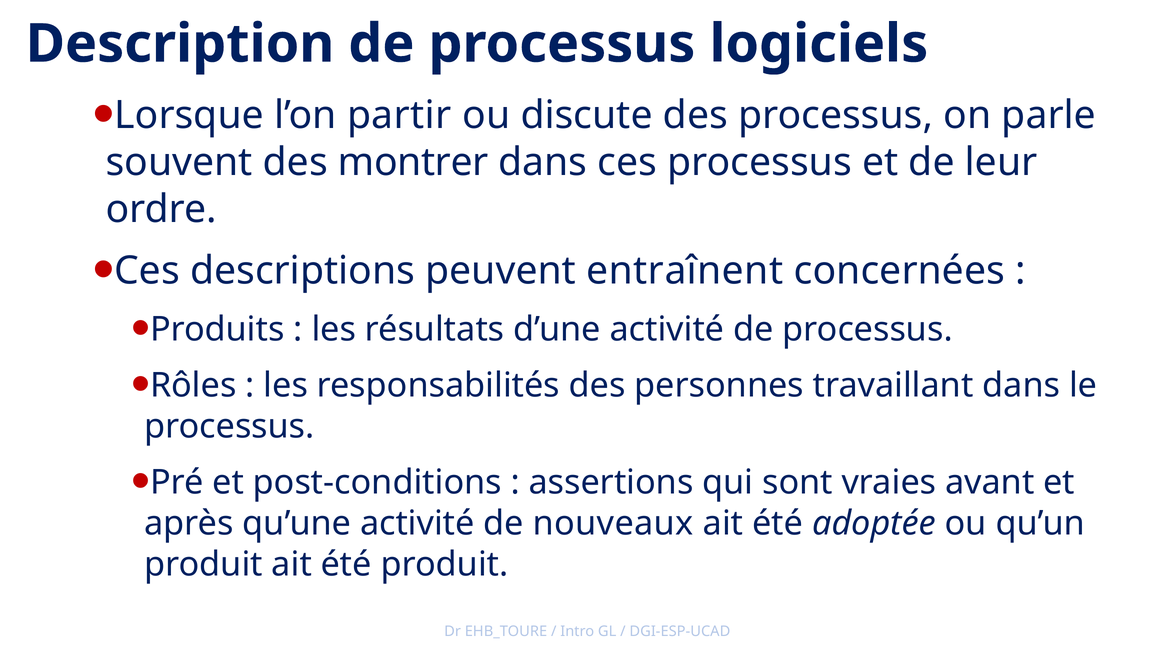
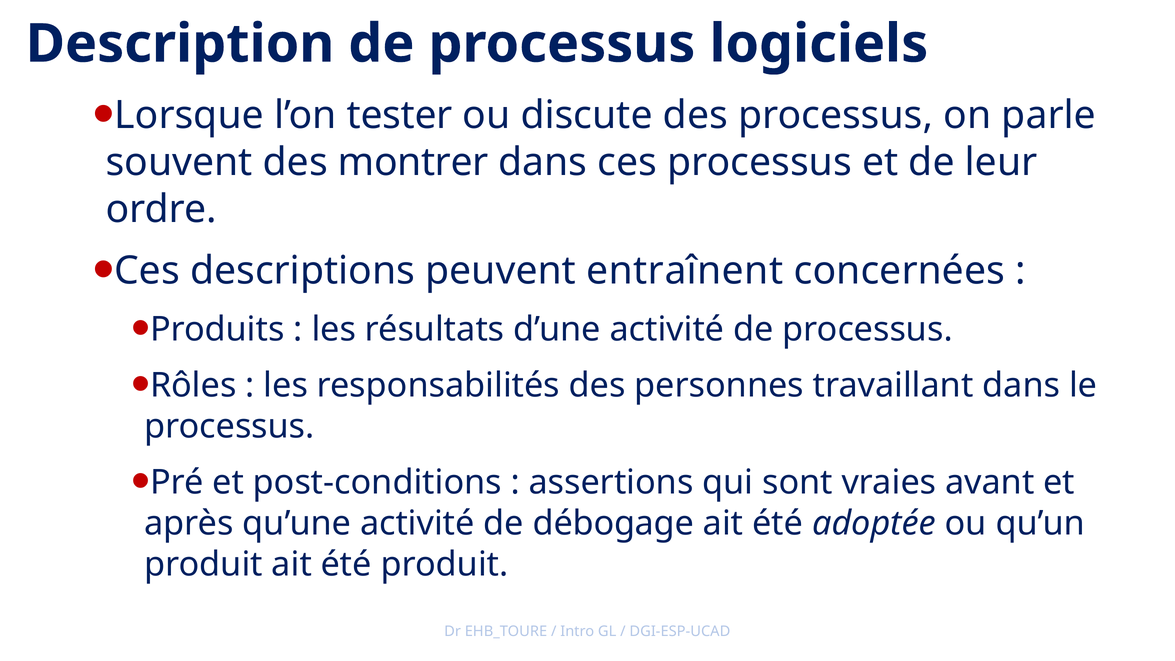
partir: partir -> tester
nouveaux: nouveaux -> débogage
